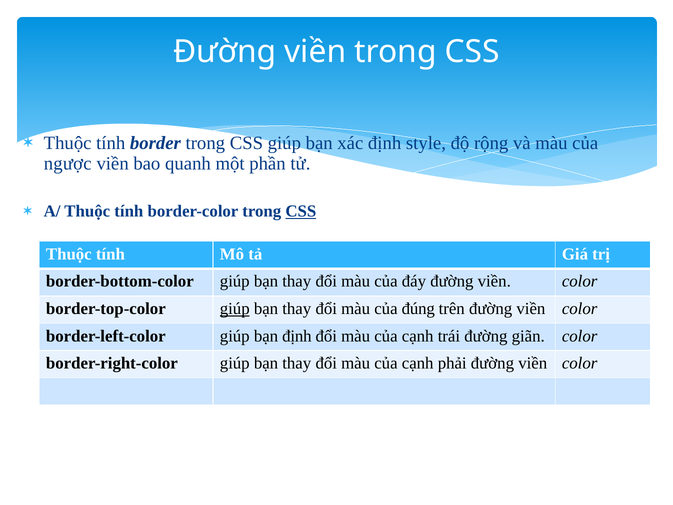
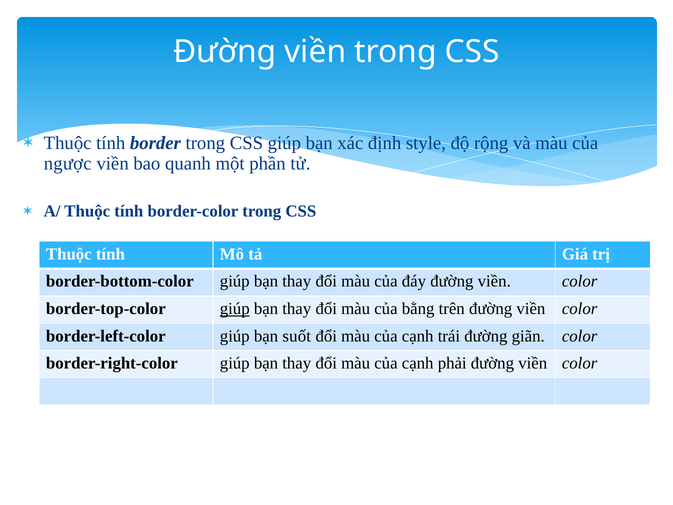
CSS at (301, 211) underline: present -> none
đúng: đúng -> bằng
bạn định: định -> suốt
